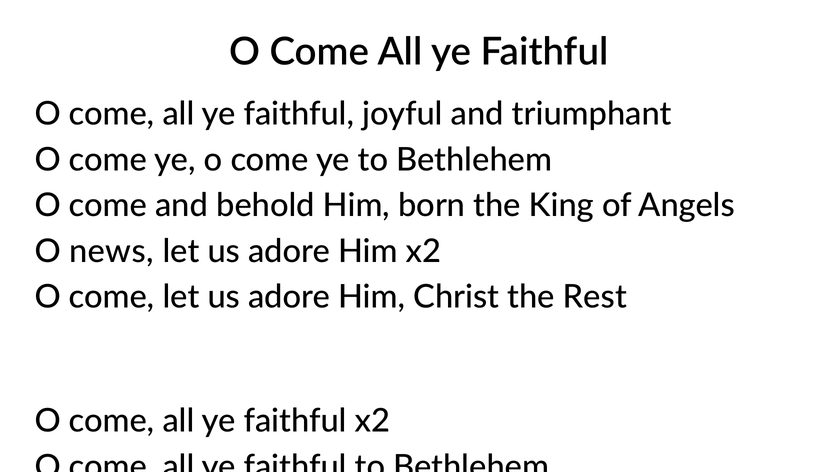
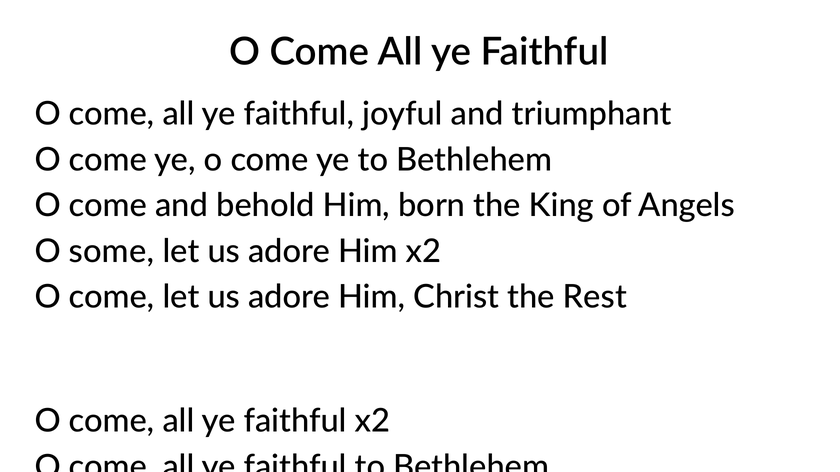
news: news -> some
